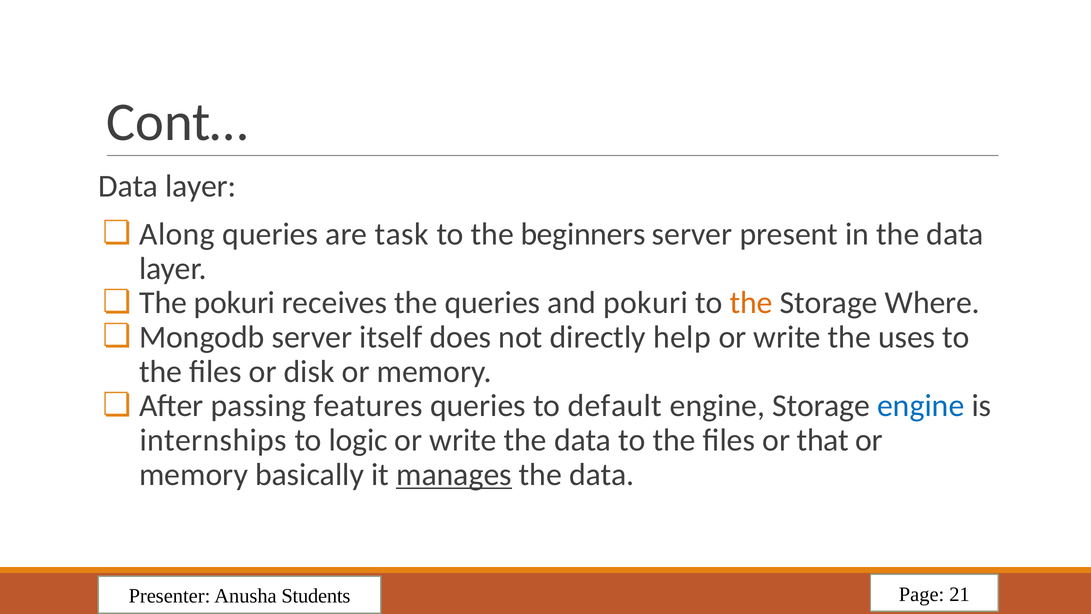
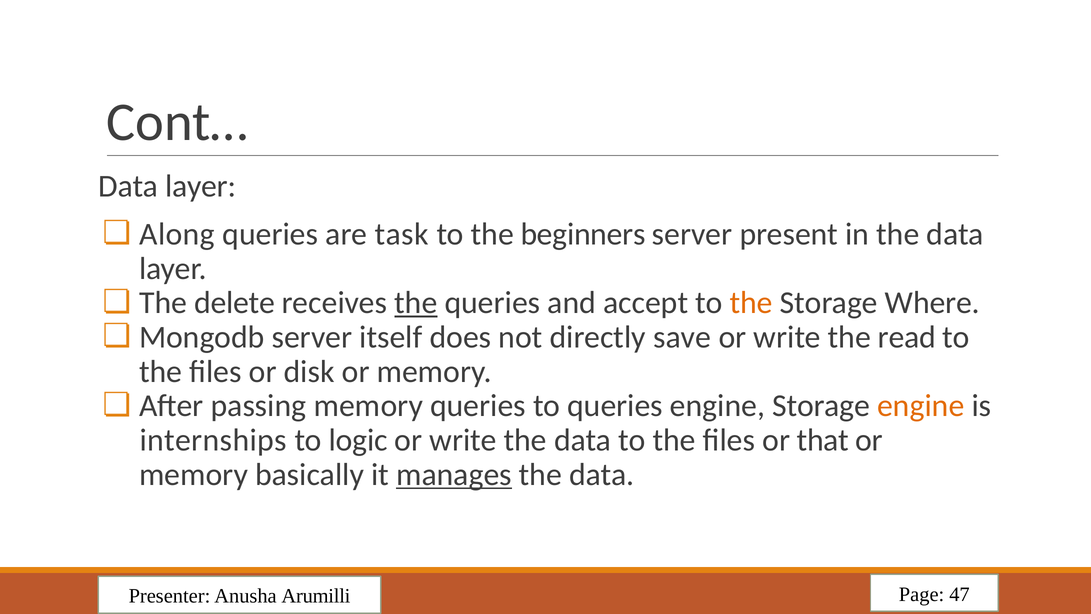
The pokuri: pokuri -> delete
the at (416, 303) underline: none -> present
and pokuri: pokuri -> accept
help: help -> save
uses: uses -> read
passing features: features -> memory
to default: default -> queries
engine at (921, 406) colour: blue -> orange
21: 21 -> 47
Students: Students -> Arumilli
